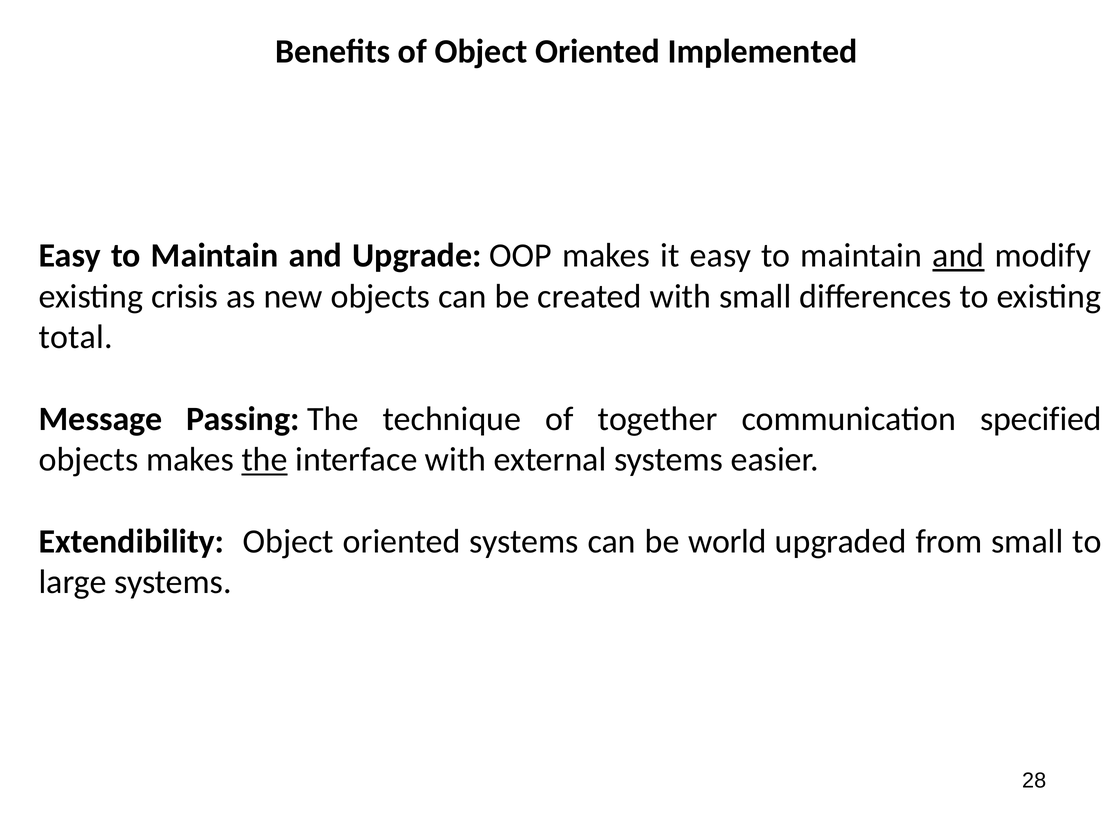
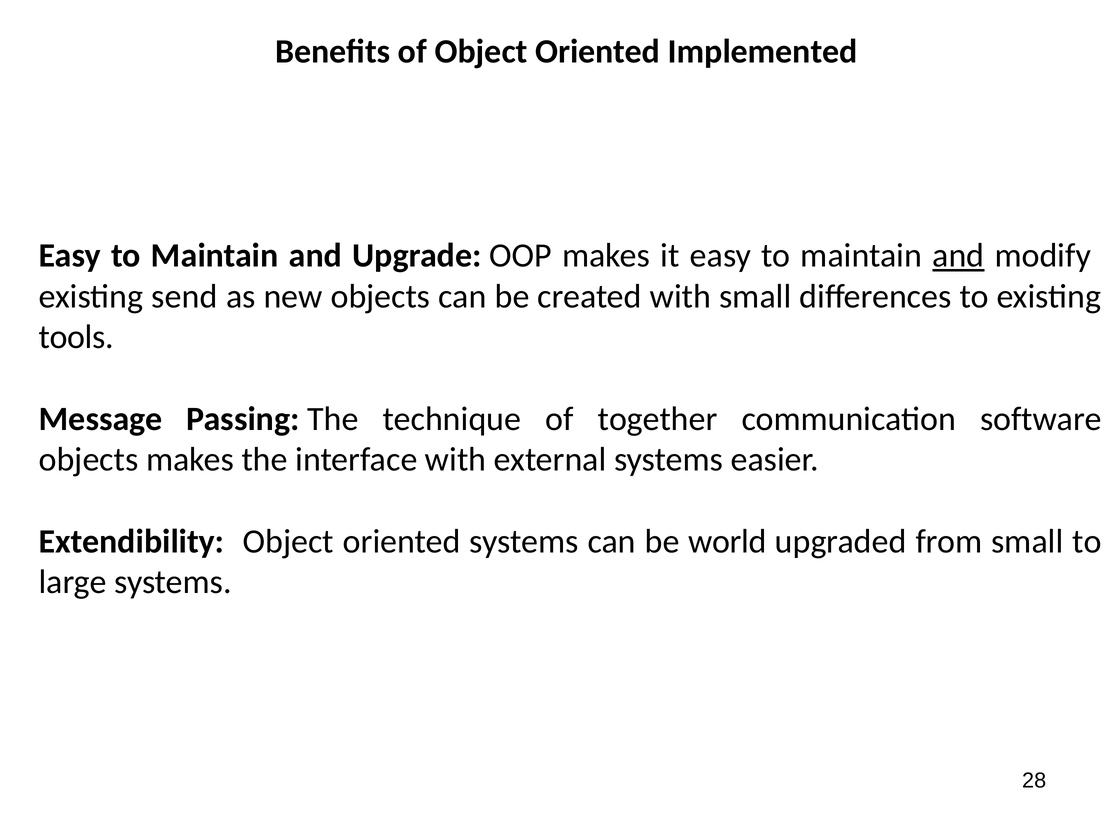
crisis: crisis -> send
total: total -> tools
specified: specified -> software
the at (265, 460) underline: present -> none
